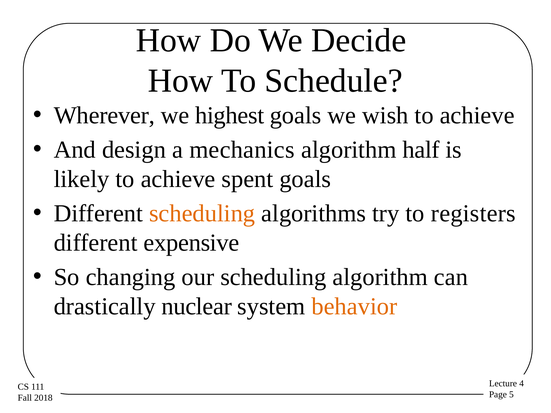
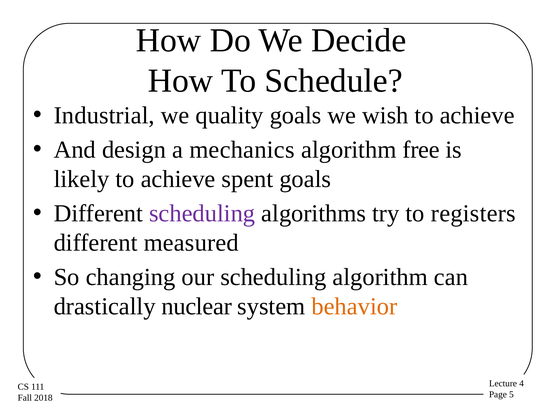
Wherever: Wherever -> Industrial
highest: highest -> quality
half: half -> free
scheduling at (202, 214) colour: orange -> purple
expensive: expensive -> measured
